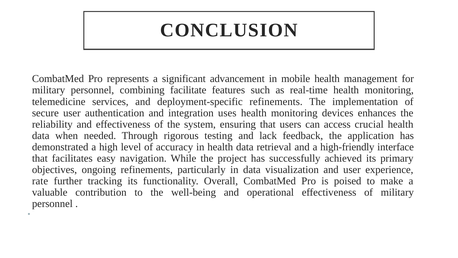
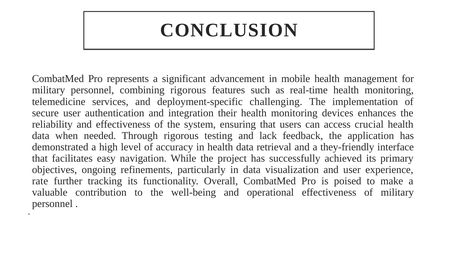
combining facilitate: facilitate -> rigorous
deployment-specific refinements: refinements -> challenging
uses: uses -> their
high-friendly: high-friendly -> they-friendly
